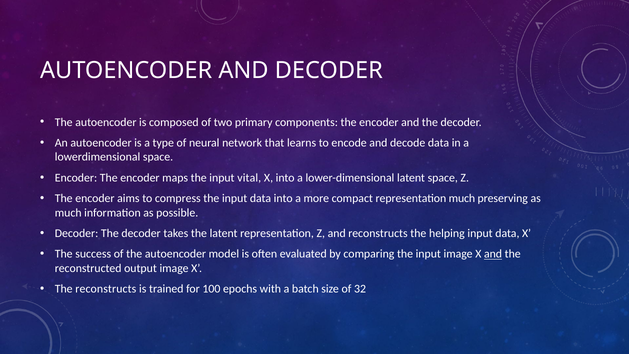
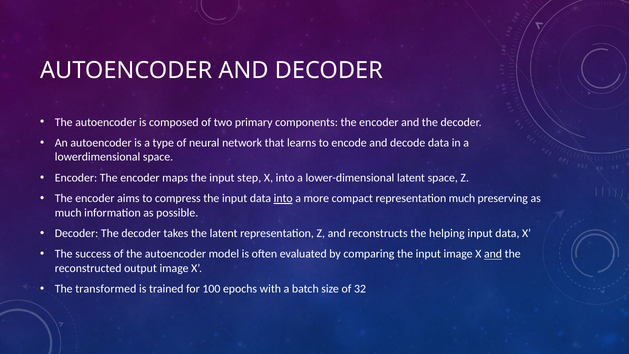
vital: vital -> step
into at (283, 198) underline: none -> present
The reconstructs: reconstructs -> transformed
